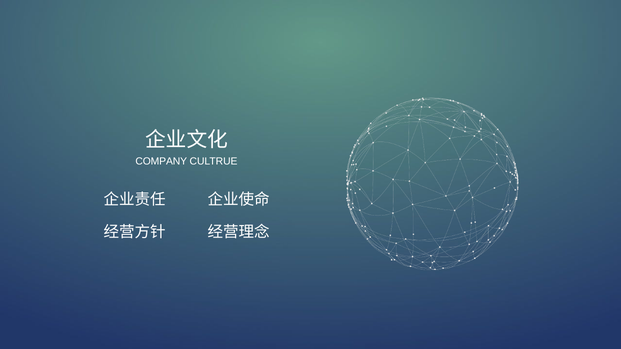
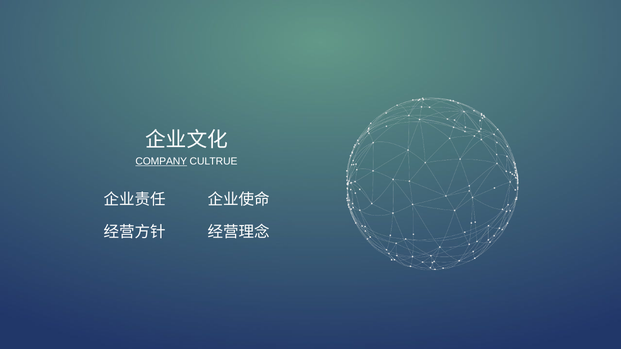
COMPANY underline: none -> present
